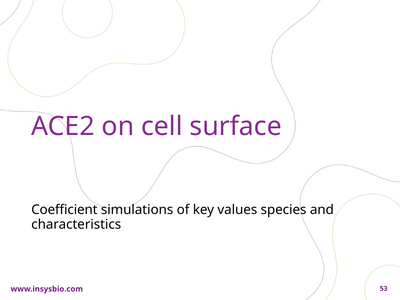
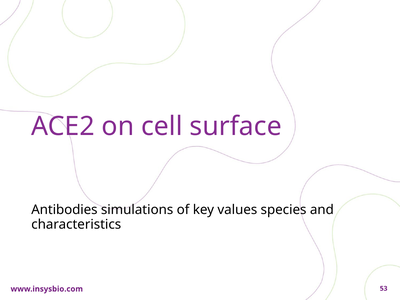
Coefficient: Coefficient -> Antibodies
